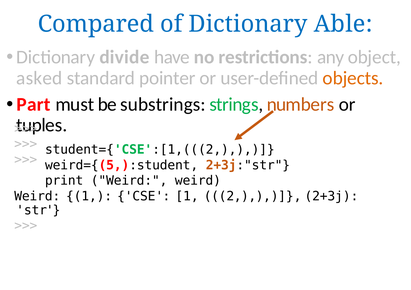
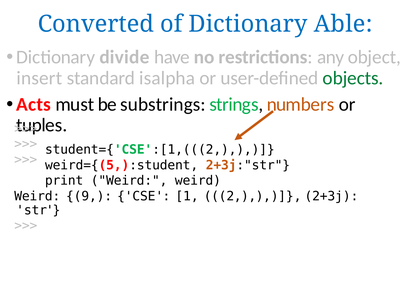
Compared: Compared -> Converted
asked: asked -> insert
pointer: pointer -> isalpha
objects colour: orange -> green
Part: Part -> Acts
Weird 1: 1 -> 9
